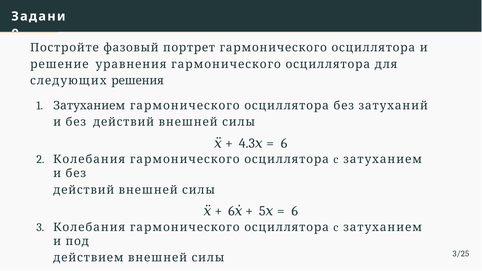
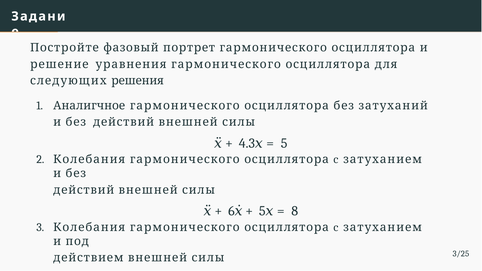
Затуханием at (89, 106): Затуханием -> Аналигчное
6 at (284, 143): 6 -> 5
6 at (295, 211): 6 -> 8
